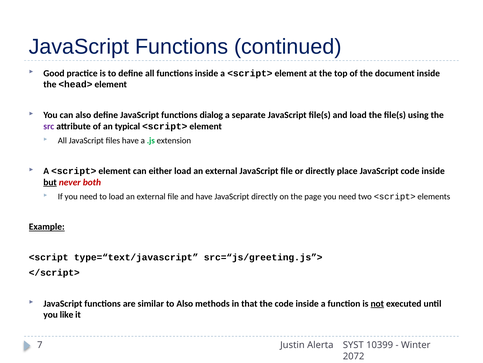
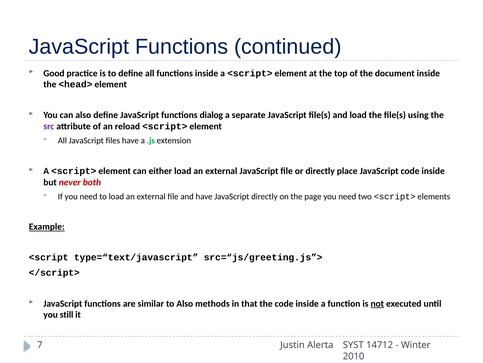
typical: typical -> reload
but underline: present -> none
like: like -> still
10399: 10399 -> 14712
2072: 2072 -> 2010
